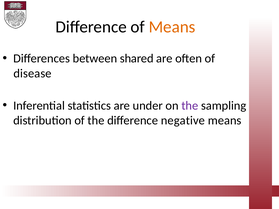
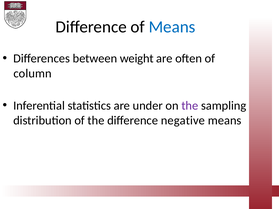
Means at (172, 27) colour: orange -> blue
shared: shared -> weight
disease: disease -> column
